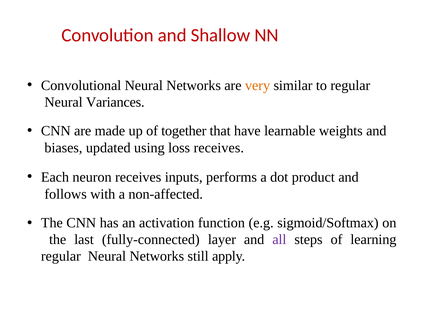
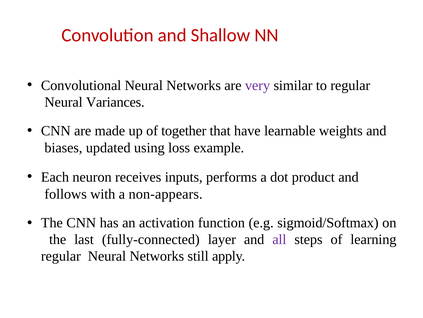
very colour: orange -> purple
loss receives: receives -> example
non-affected: non-affected -> non-appears
